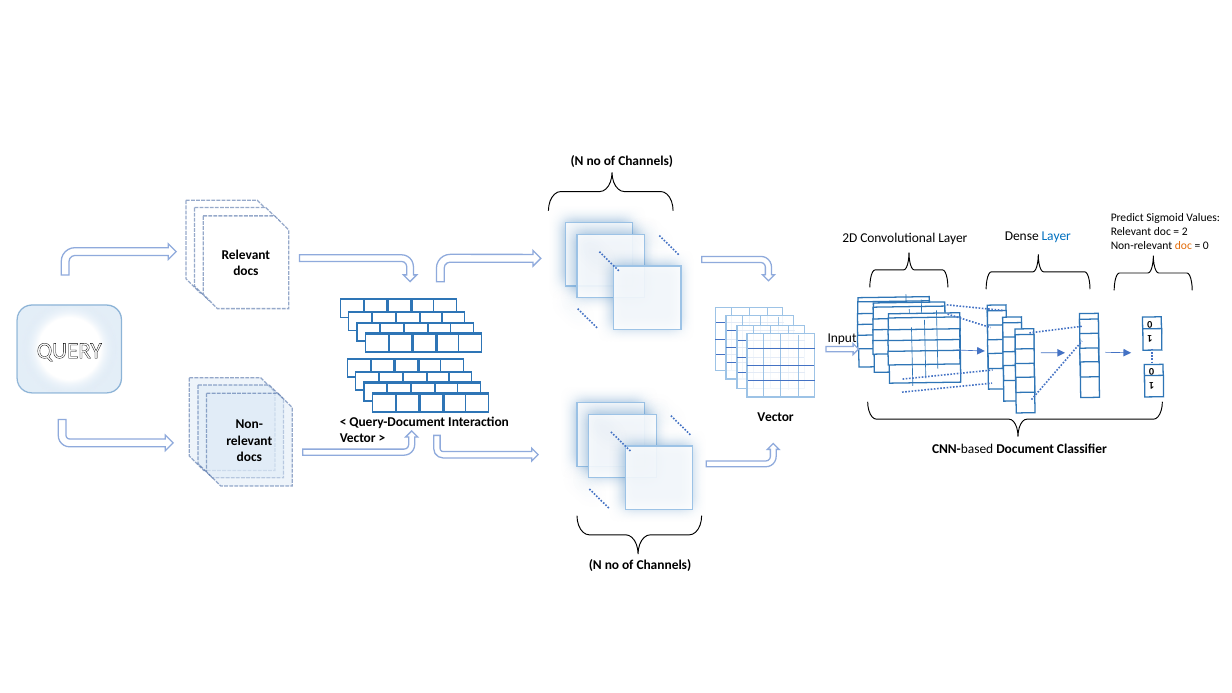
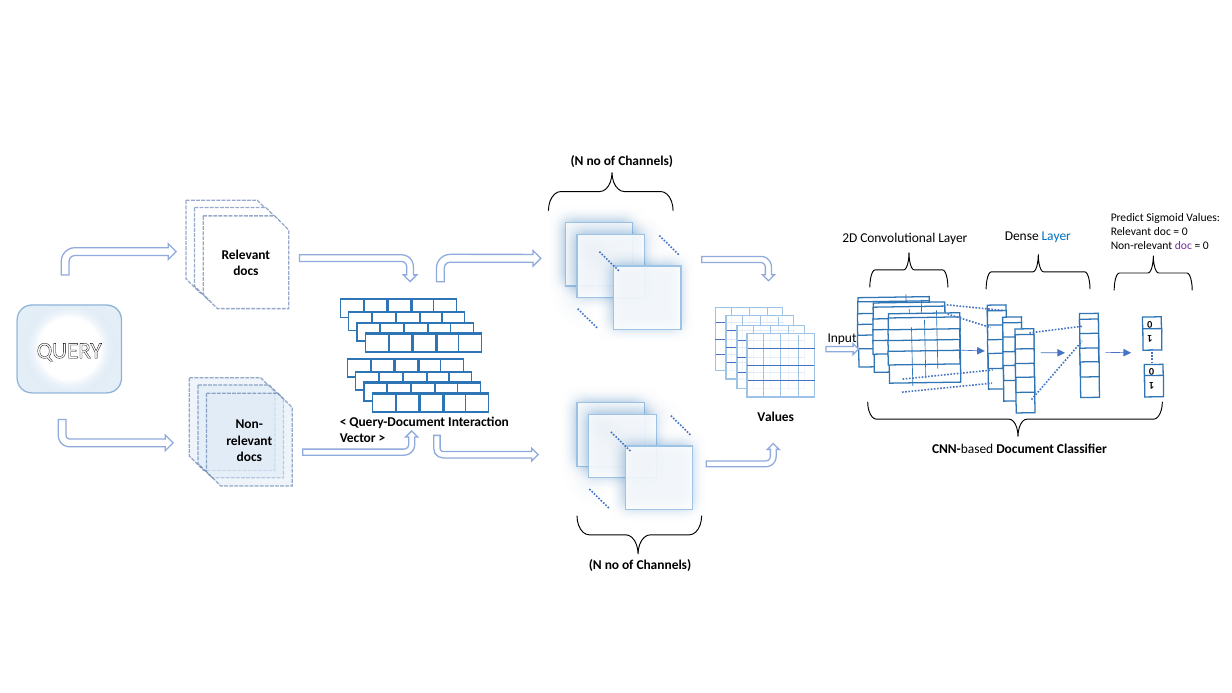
2 at (1185, 232): 2 -> 0
doc at (1183, 246) colour: orange -> purple
Vector at (776, 417): Vector -> Values
